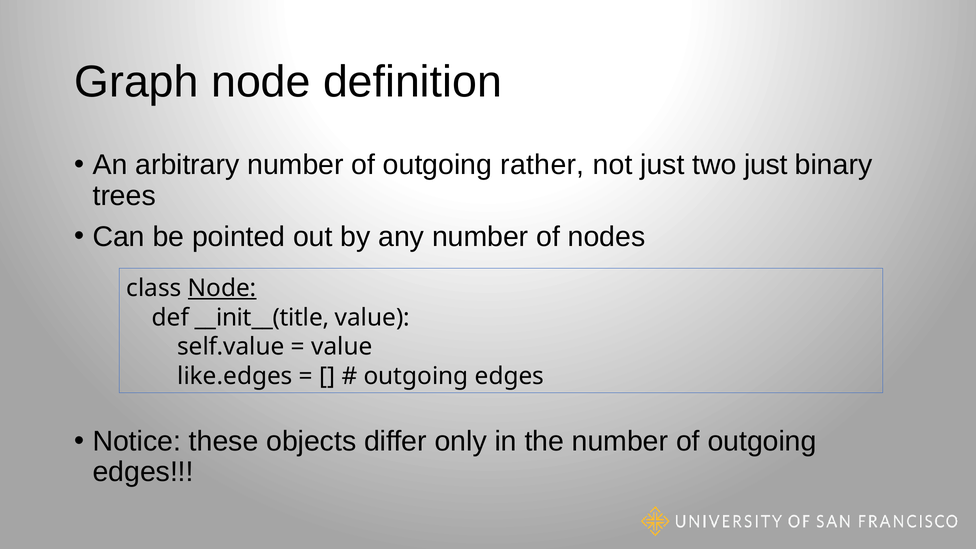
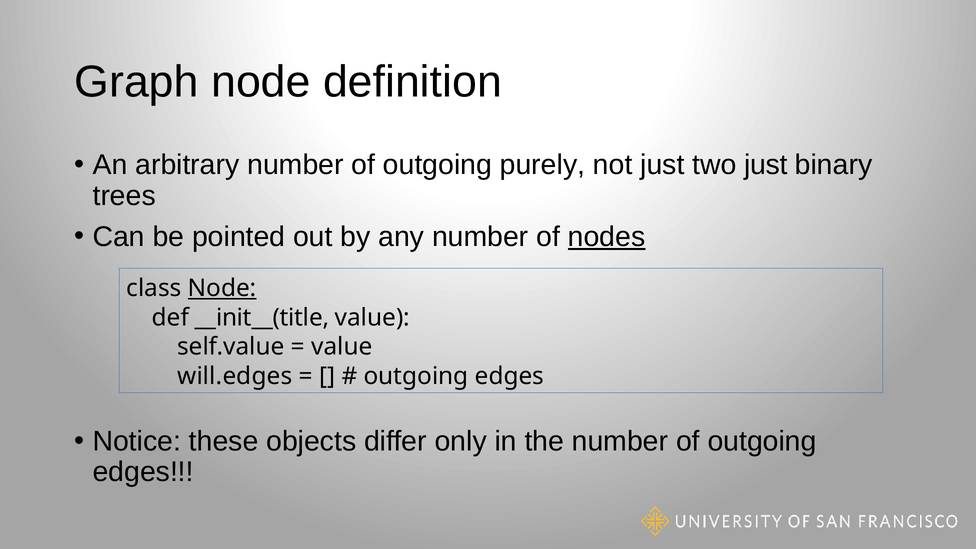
rather: rather -> purely
nodes underline: none -> present
like.edges: like.edges -> will.edges
